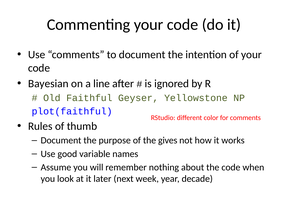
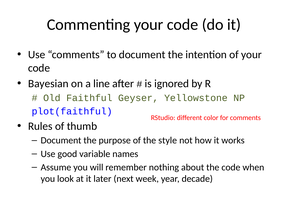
gives: gives -> style
